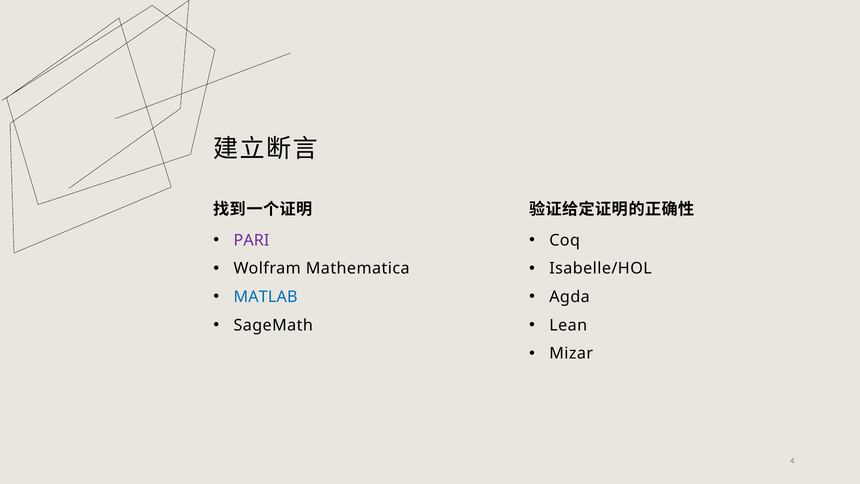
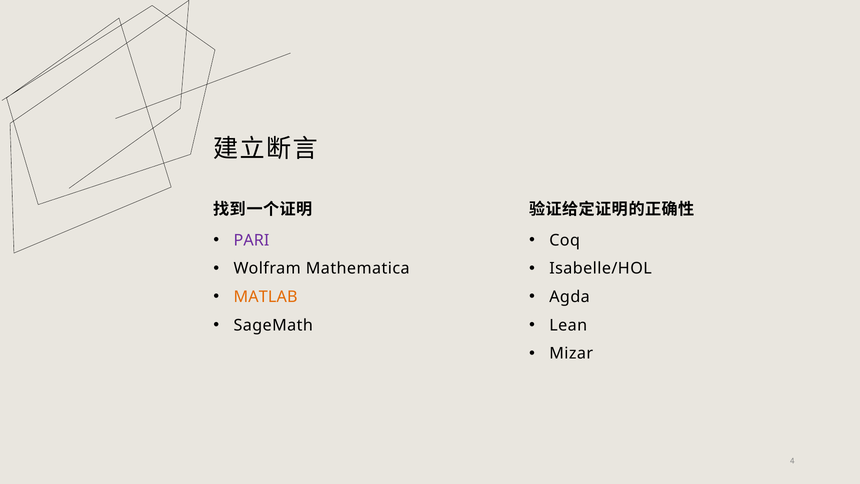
MATLAB colour: blue -> orange
